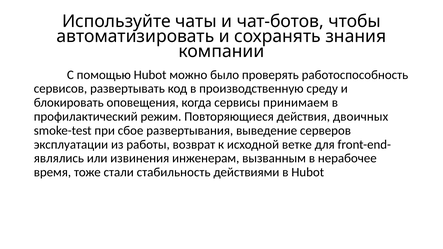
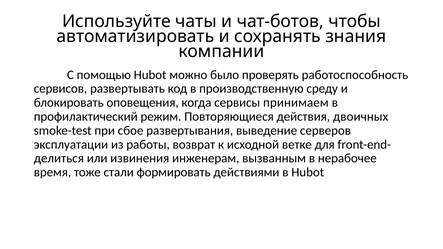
являлись: являлись -> делиться
стабильность: стабильность -> формировать
